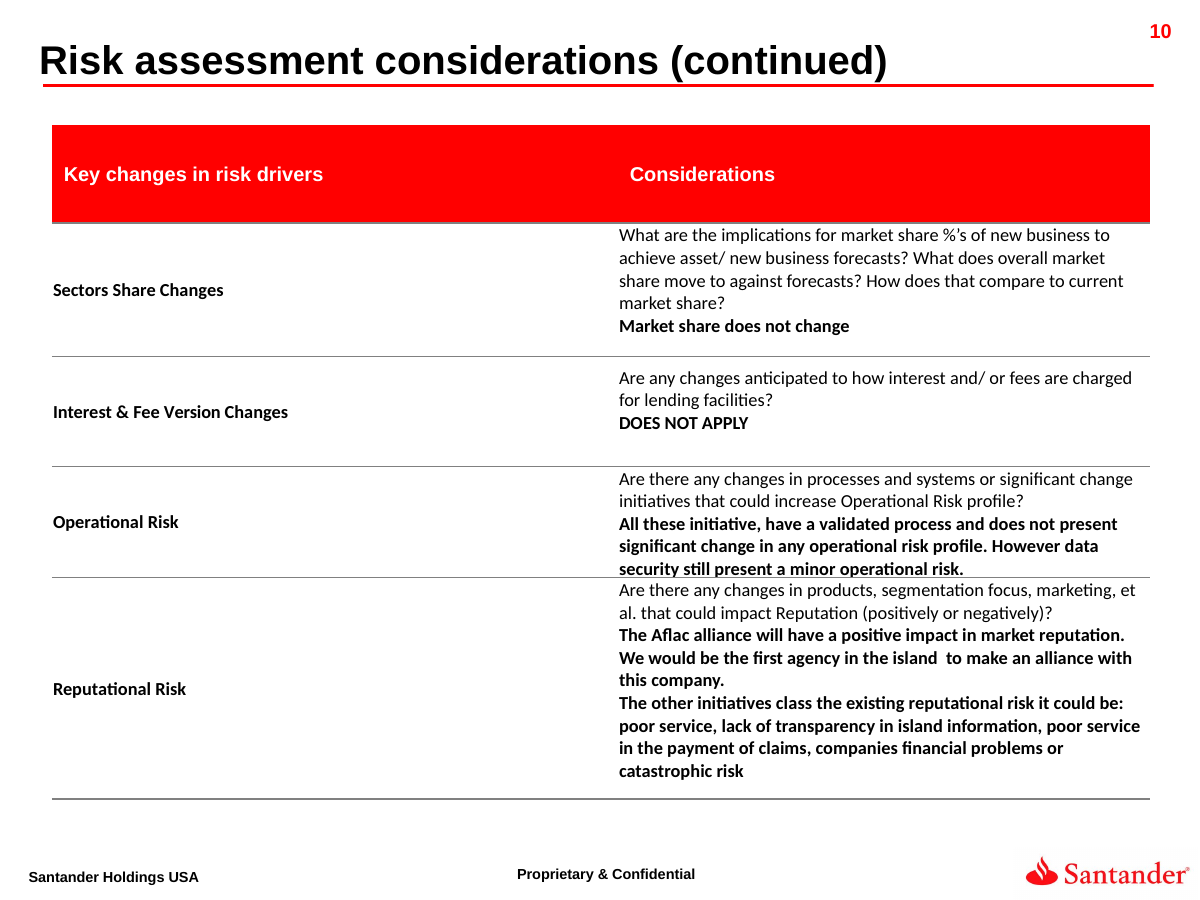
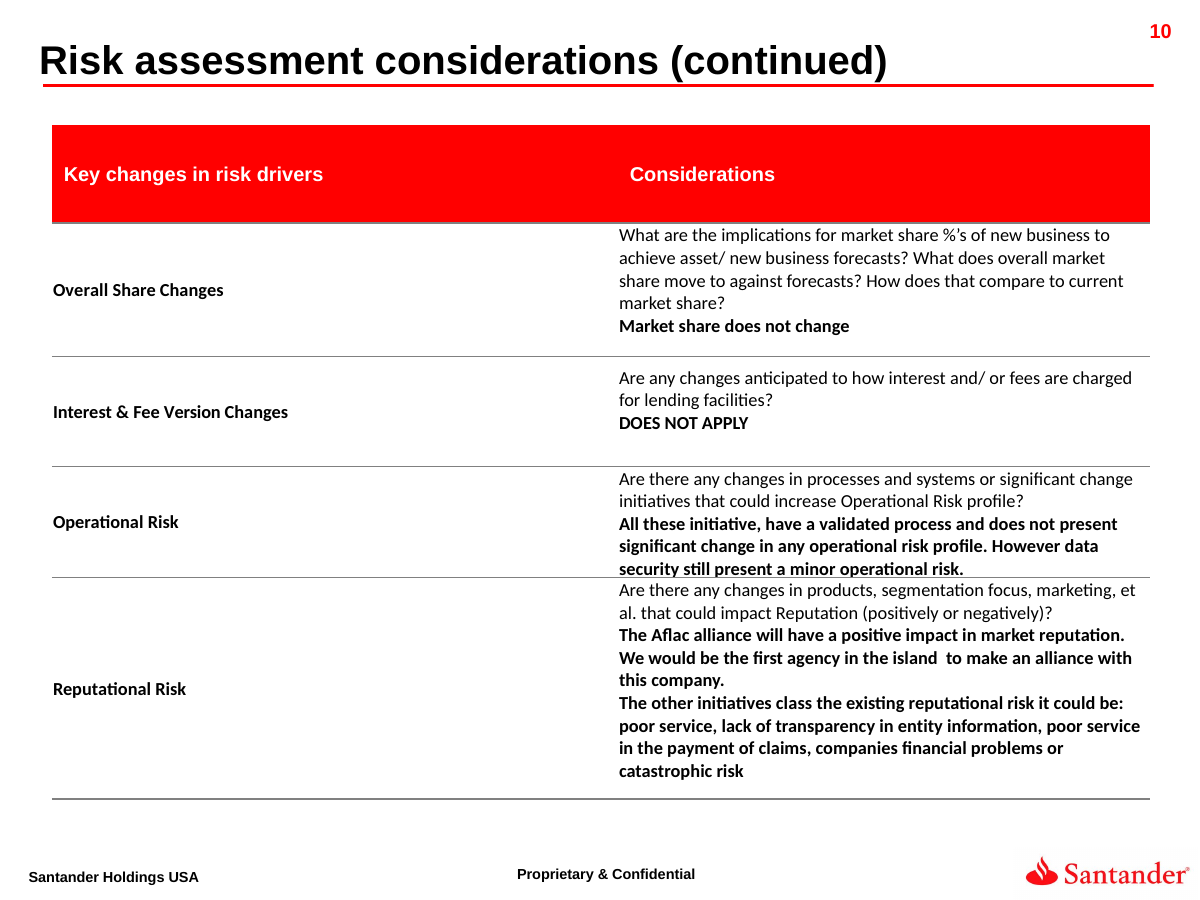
Sectors at (81, 291): Sectors -> Overall
in island: island -> entity
